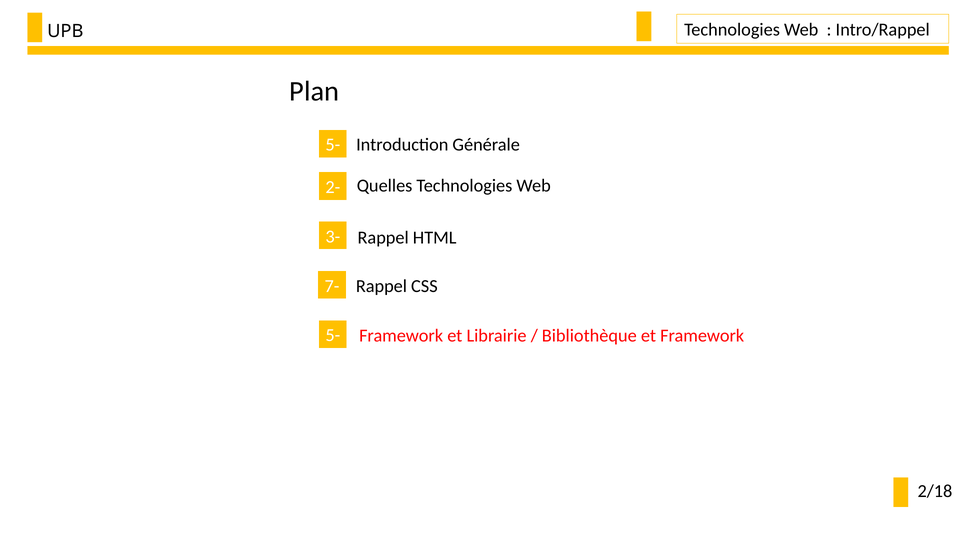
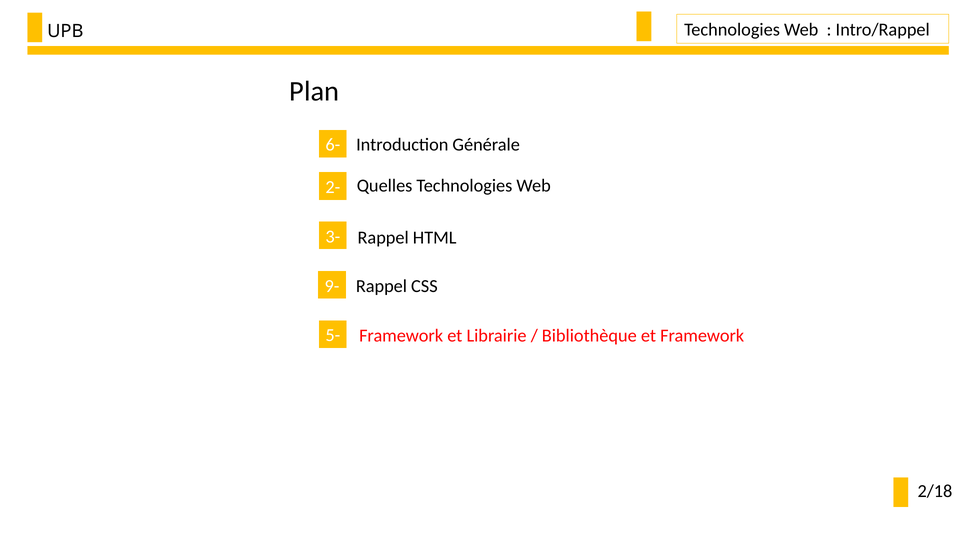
5- at (333, 145): 5- -> 6-
7-: 7- -> 9-
